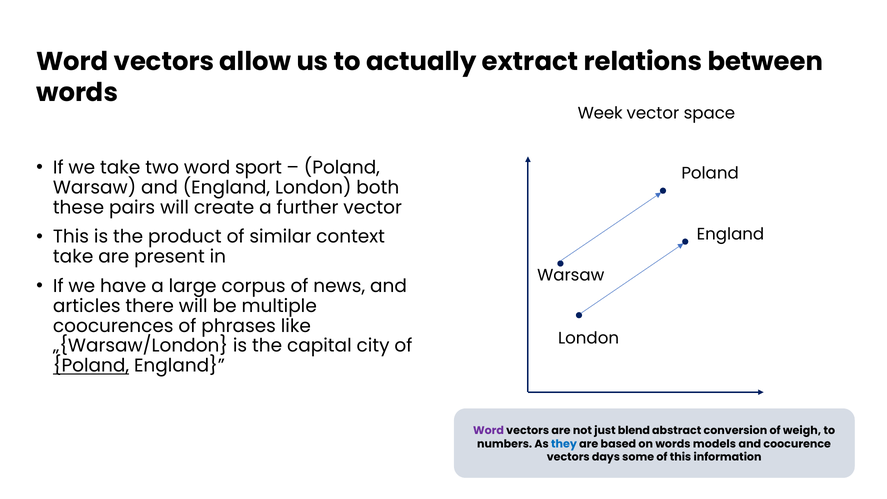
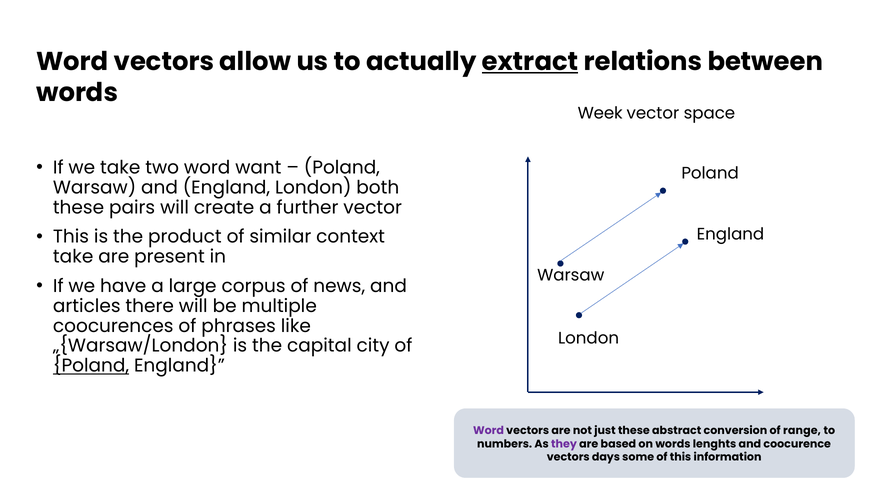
extract underline: none -> present
sport: sport -> want
just blend: blend -> these
weigh: weigh -> range
they colour: blue -> purple
models: models -> lenghts
